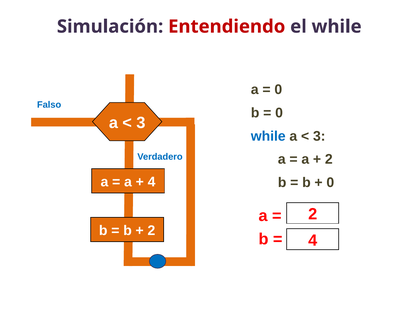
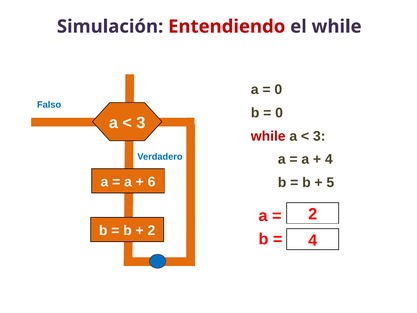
while at (268, 136) colour: blue -> red
2 at (329, 159): 2 -> 4
4 at (152, 182): 4 -> 6
0 at (330, 182): 0 -> 5
